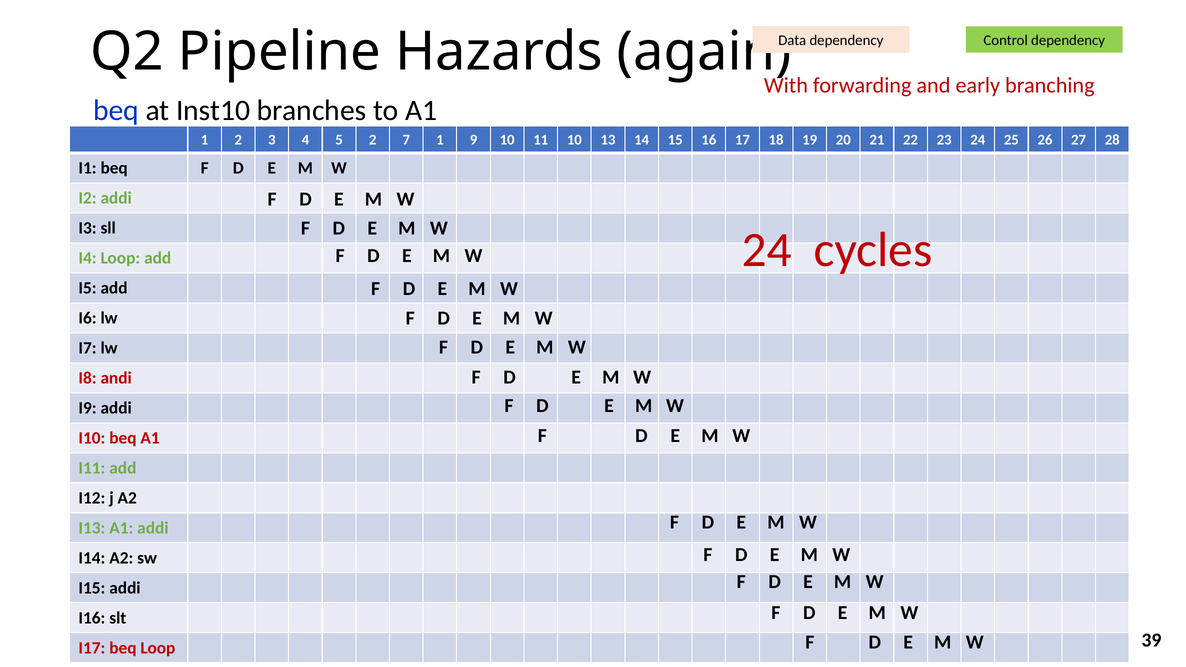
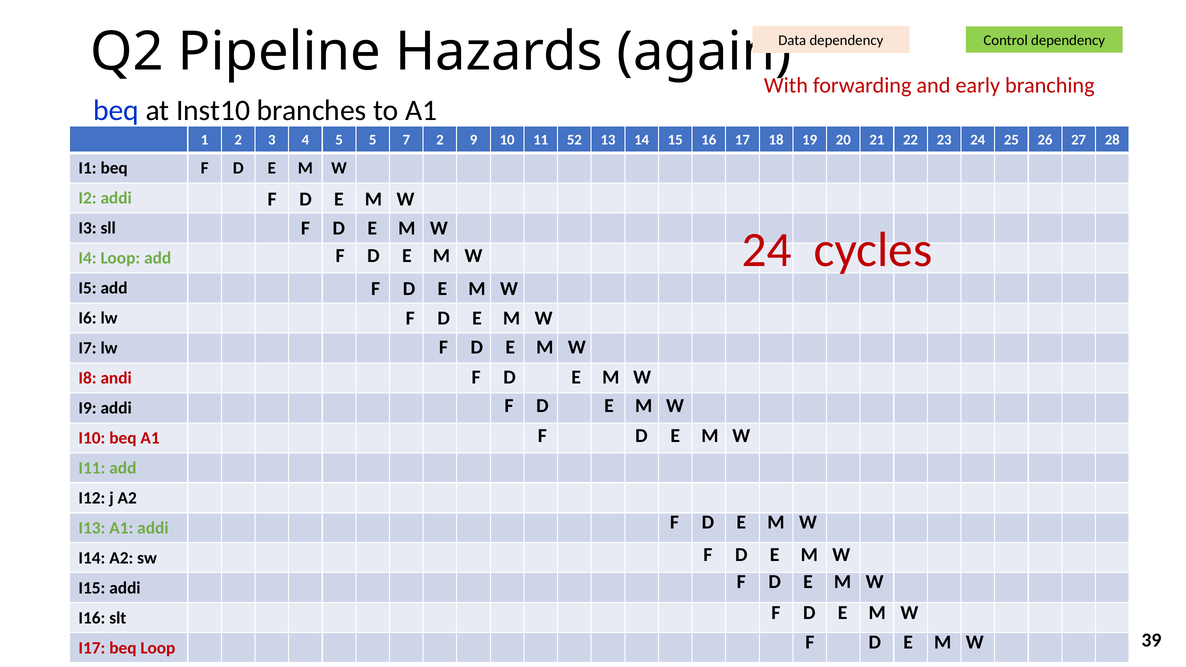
5 2: 2 -> 5
7 1: 1 -> 2
11 10: 10 -> 52
